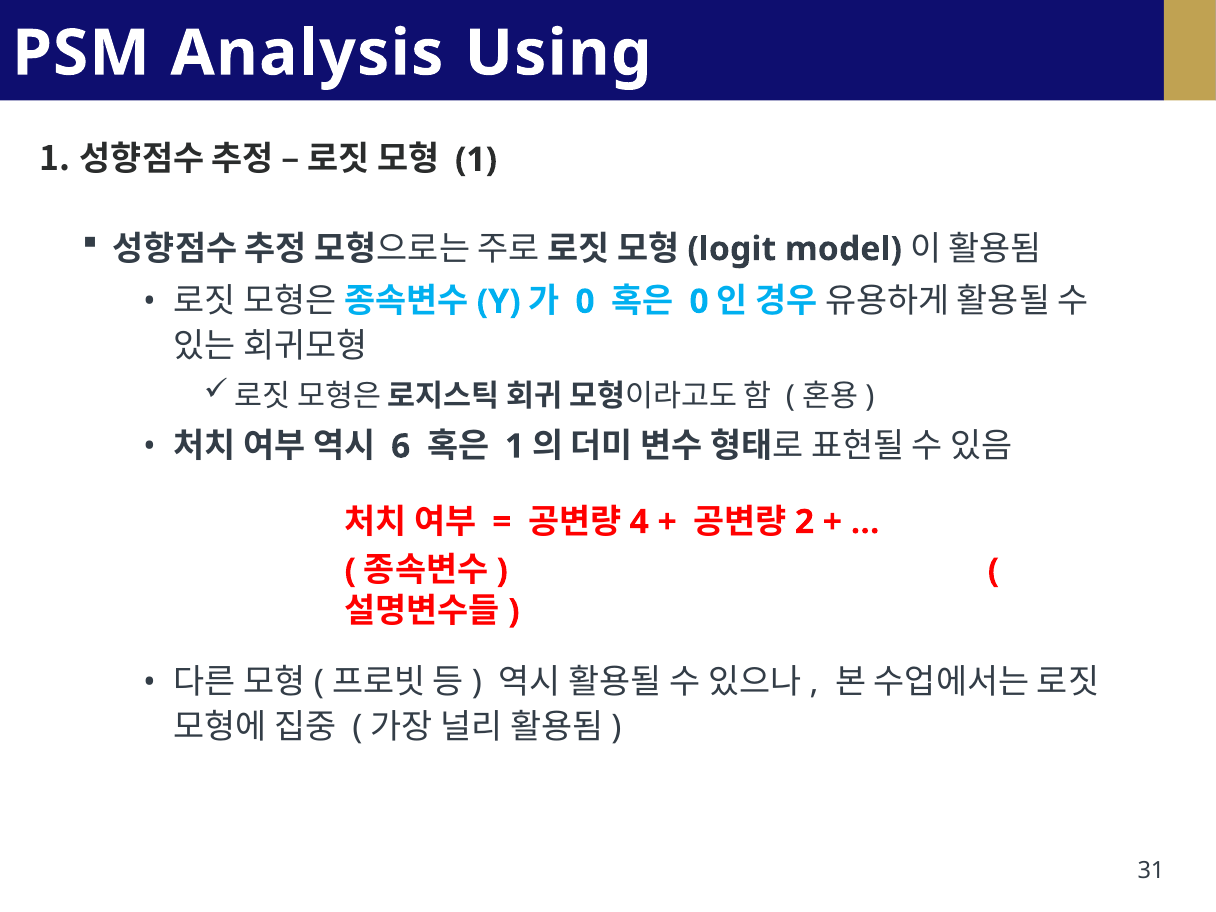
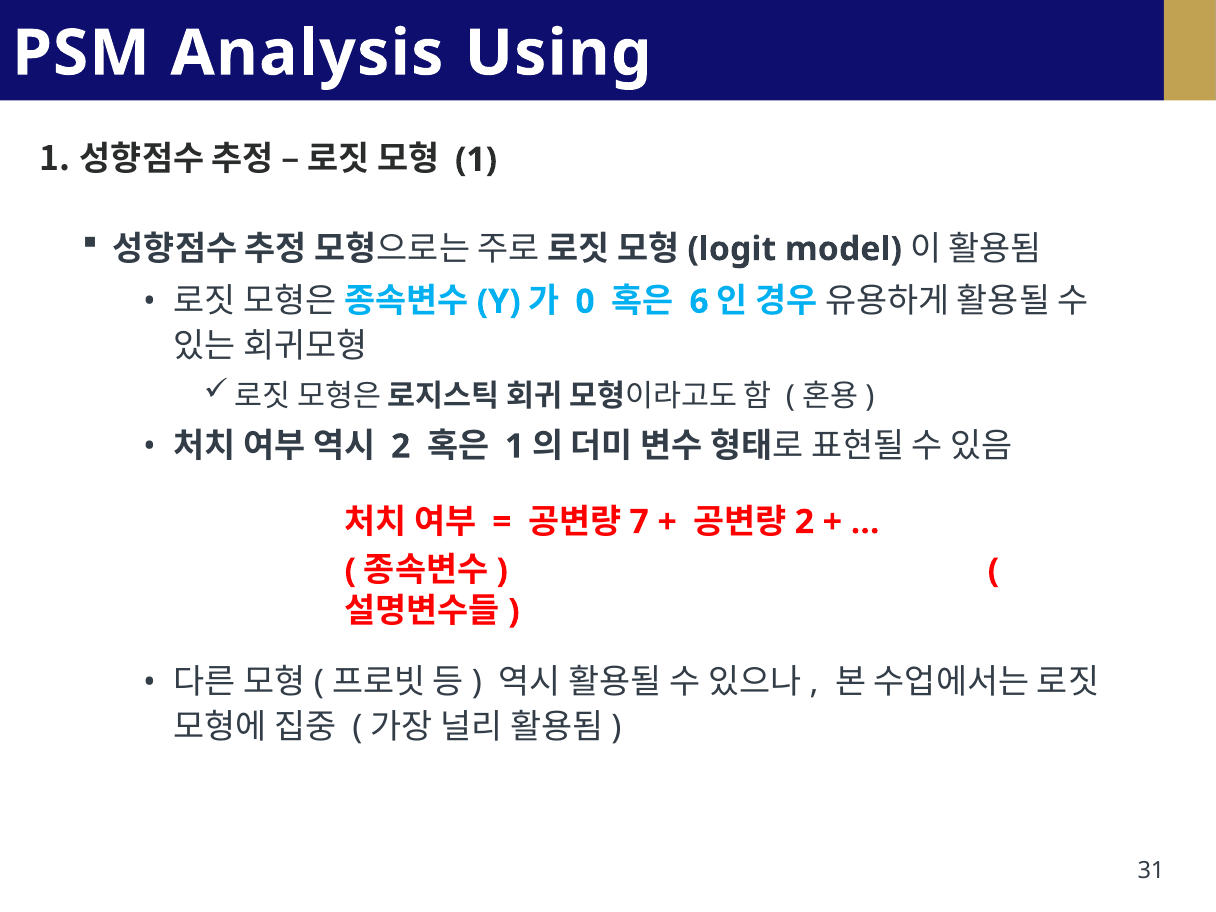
0 at (699, 302): 0 -> 6
6 at (401, 446): 6 -> 2
4: 4 -> 7
